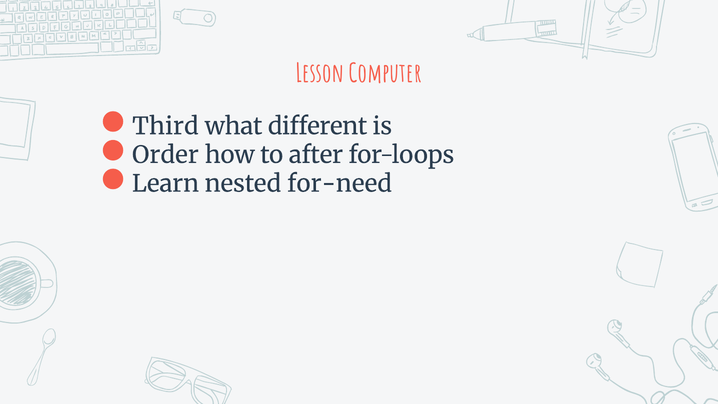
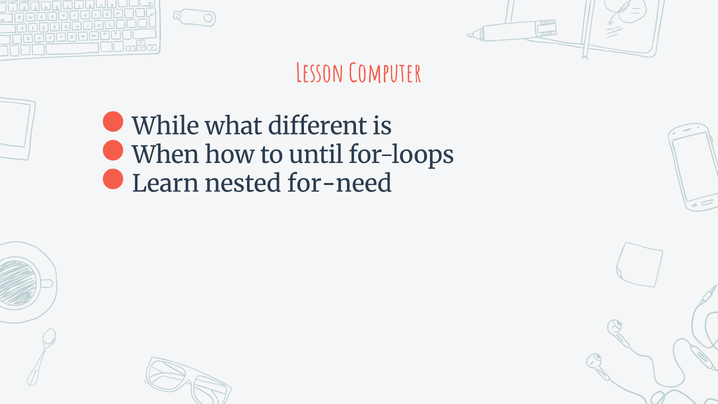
Third: Third -> While
Order: Order -> When
after: after -> until
